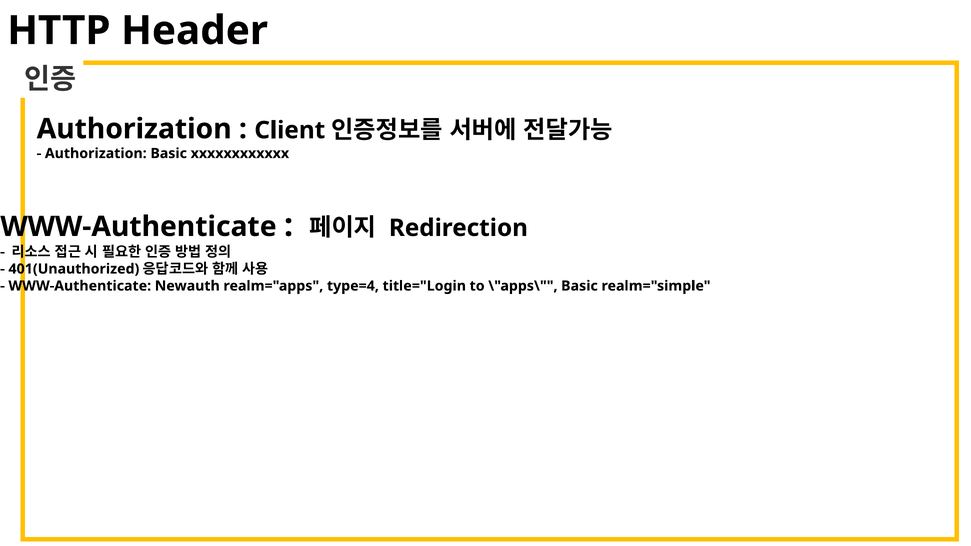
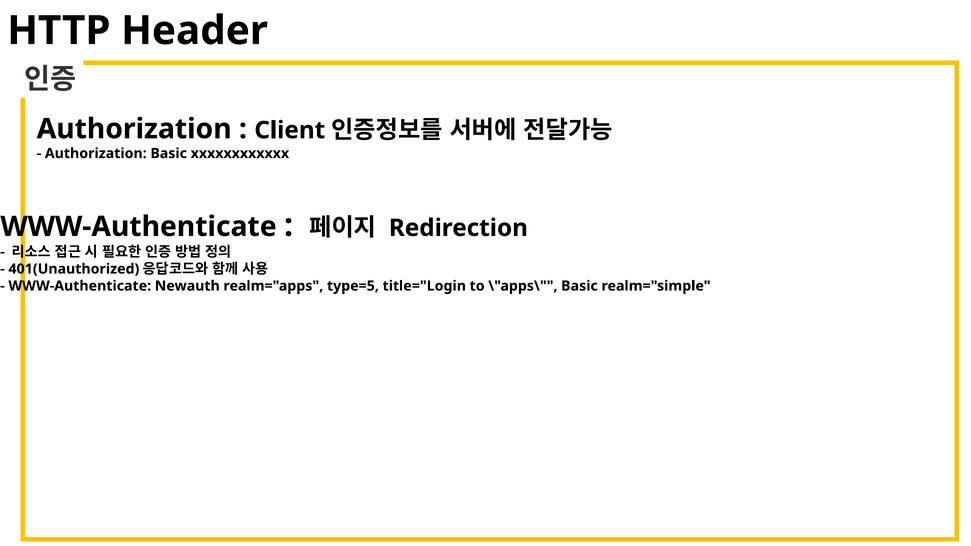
type=4: type=4 -> type=5
